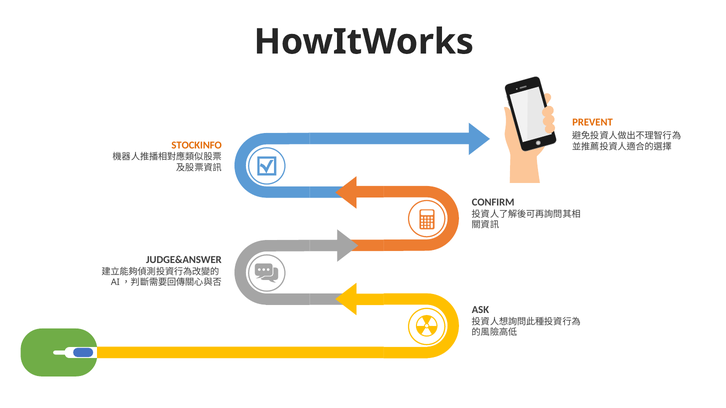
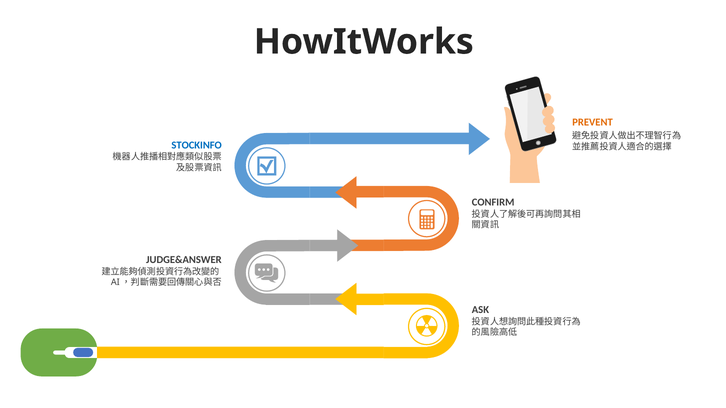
STOCKINFO colour: orange -> blue
